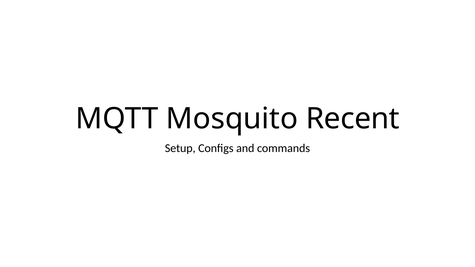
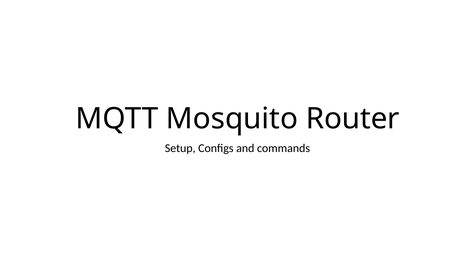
Recent: Recent -> Router
